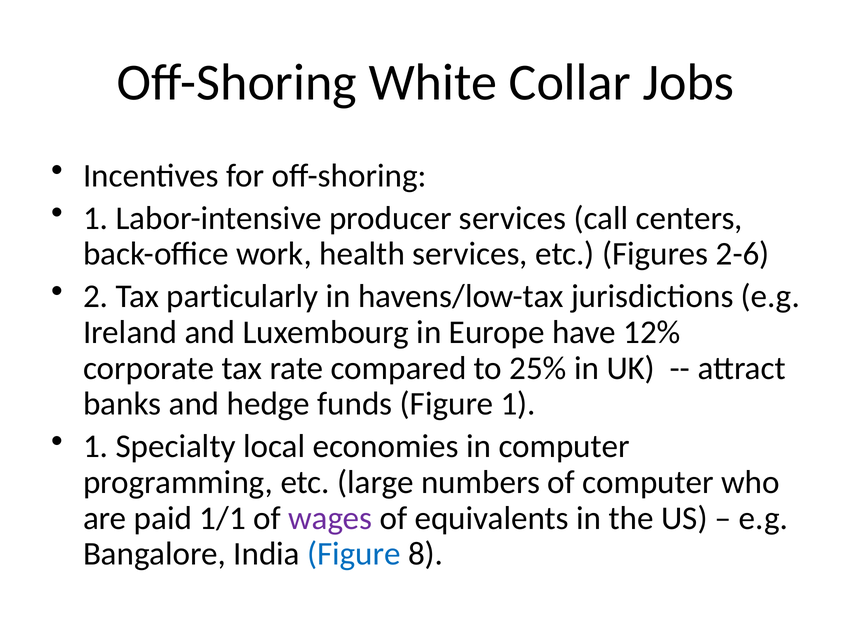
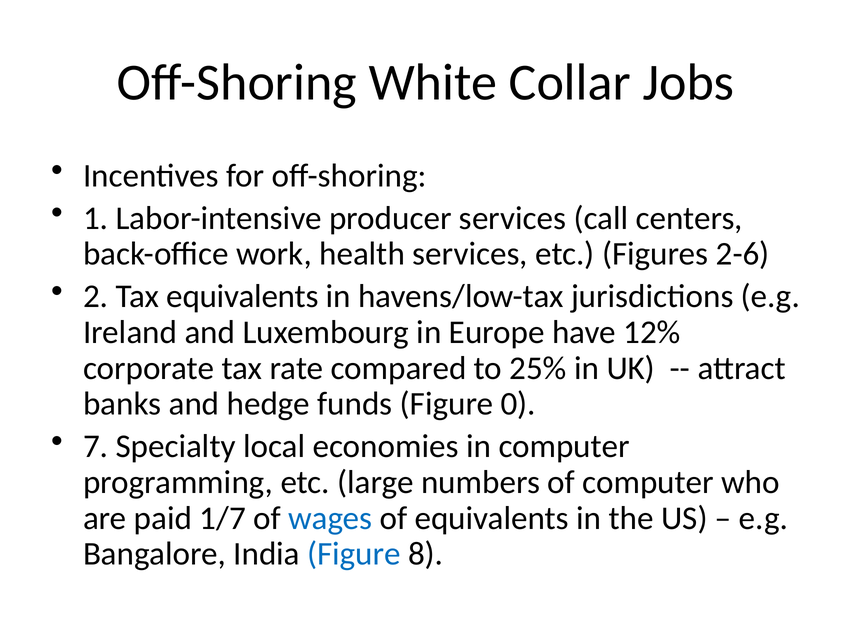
Tax particularly: particularly -> equivalents
Figure 1: 1 -> 0
1 at (96, 447): 1 -> 7
1/1: 1/1 -> 1/7
wages colour: purple -> blue
